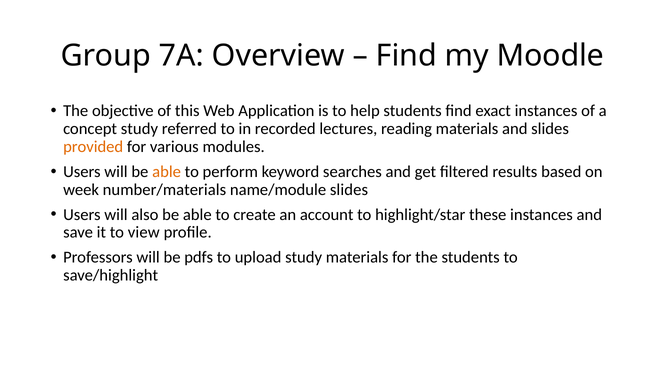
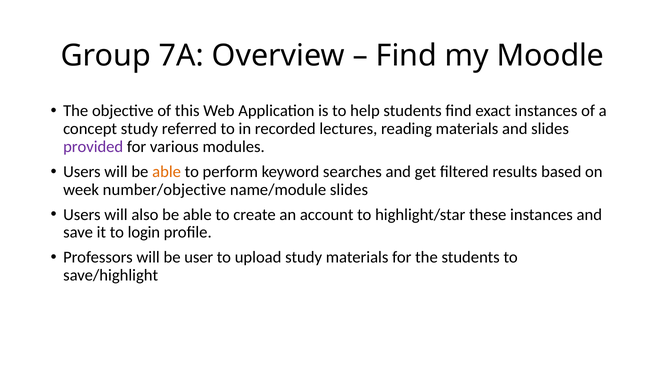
provided colour: orange -> purple
number/materials: number/materials -> number/objective
view: view -> login
pdfs: pdfs -> user
